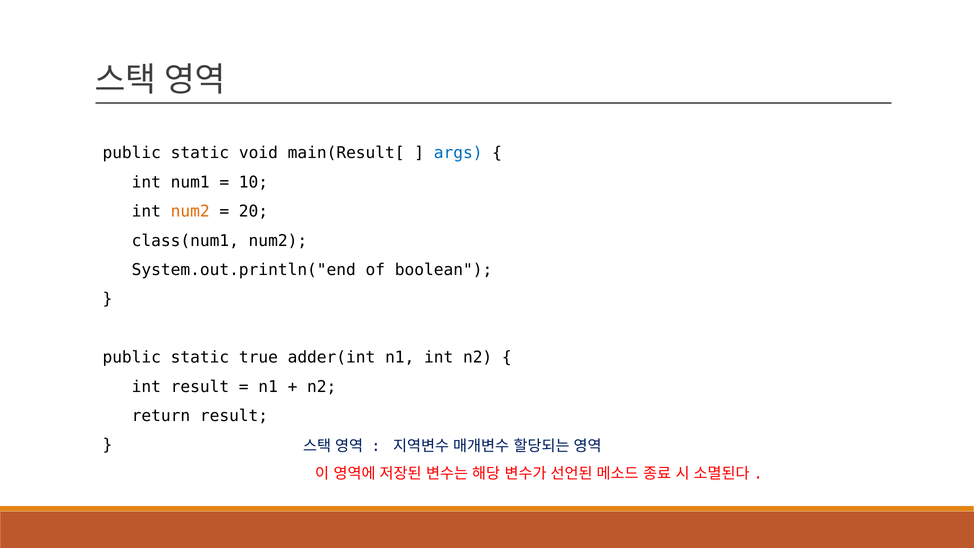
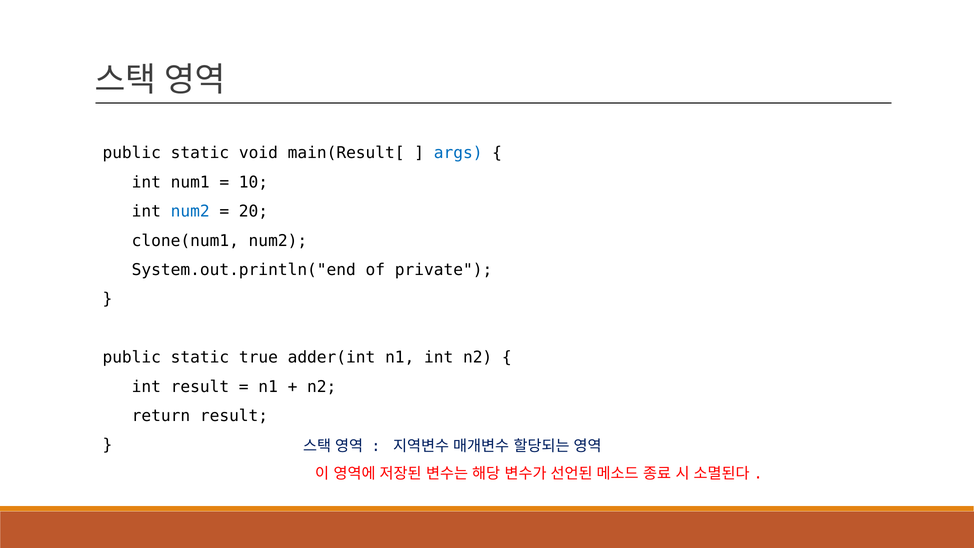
num2 at (190, 211) colour: orange -> blue
class(num1: class(num1 -> clone(num1
boolean: boolean -> private
